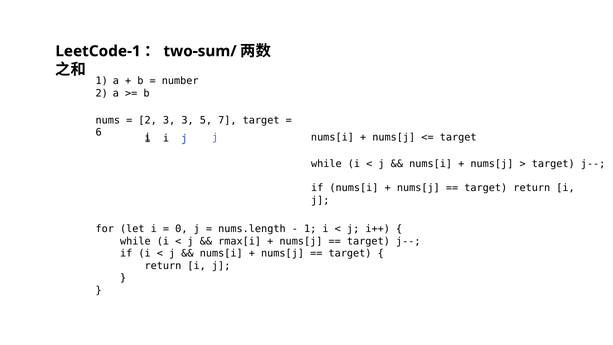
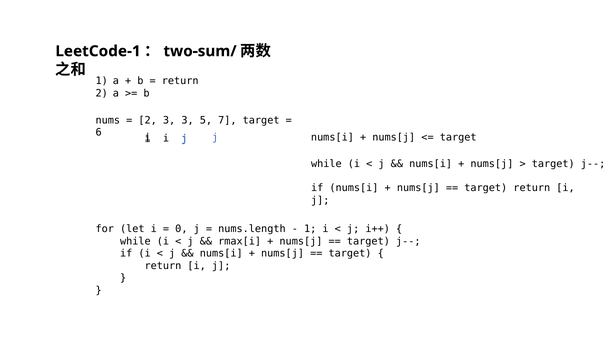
number at (180, 81): number -> return
